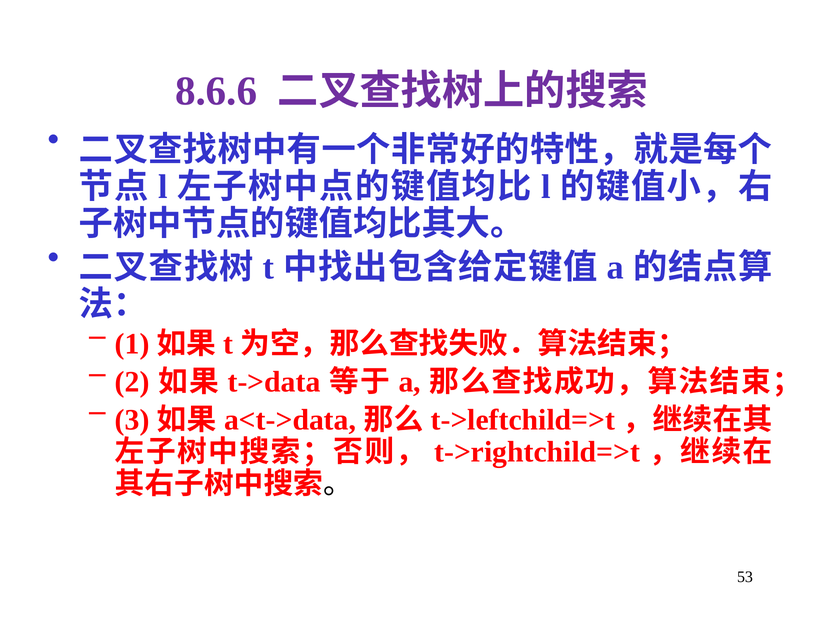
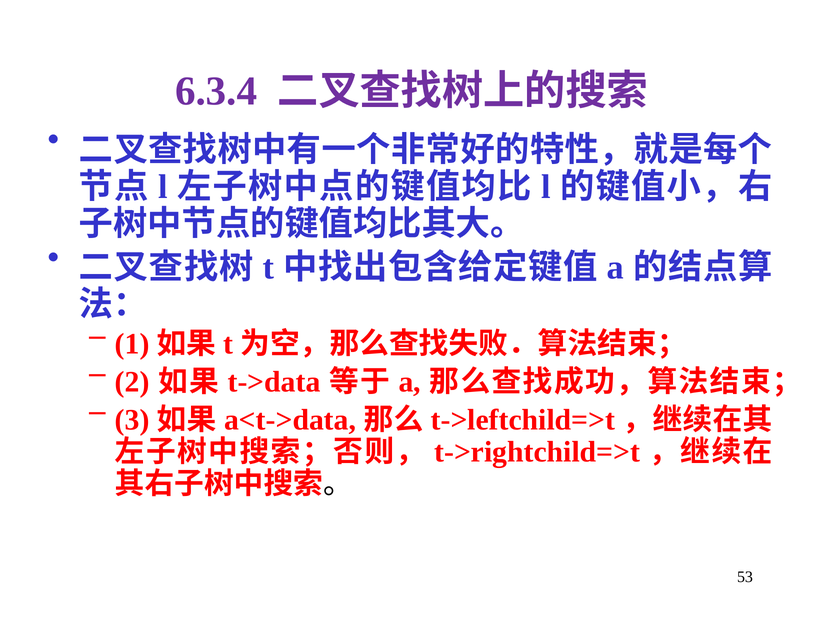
8.6.6: 8.6.6 -> 6.3.4
